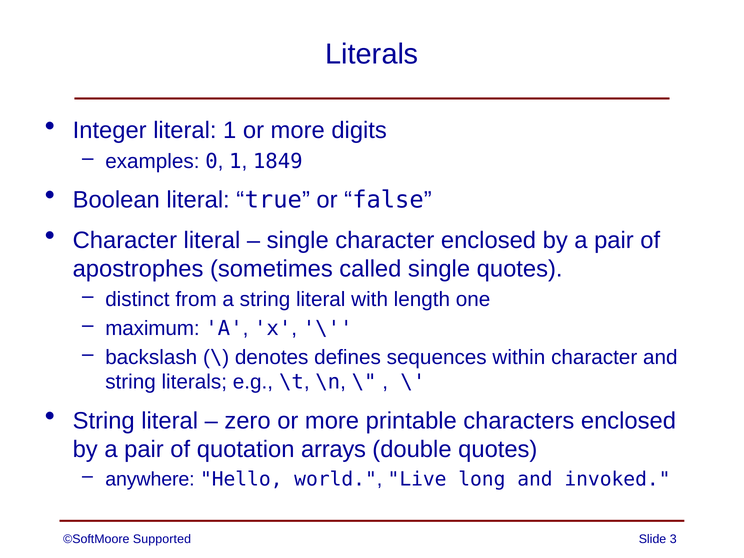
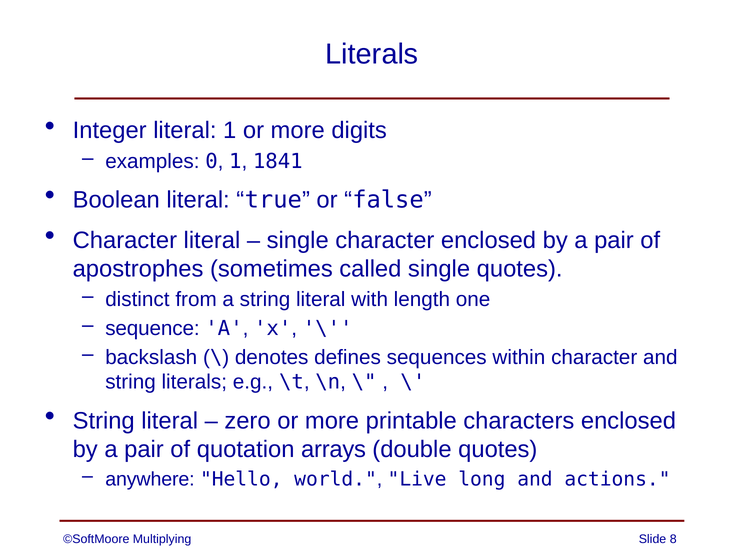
1849: 1849 -> 1841
maximum: maximum -> sequence
invoked: invoked -> actions
Supported: Supported -> Multiplying
3: 3 -> 8
